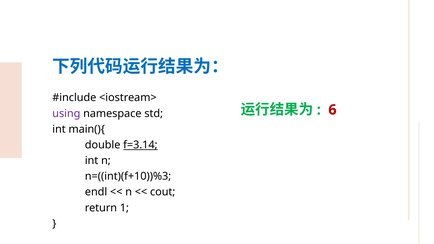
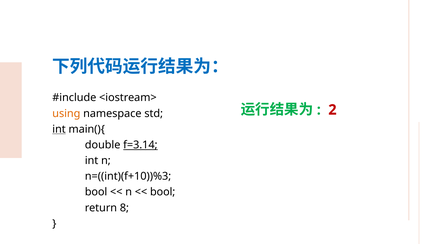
6: 6 -> 2
using colour: purple -> orange
int at (59, 129) underline: none -> present
endl at (96, 192): endl -> bool
cout at (163, 192): cout -> bool
1: 1 -> 8
